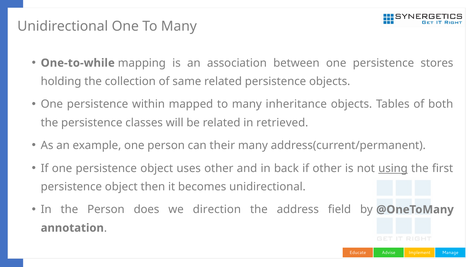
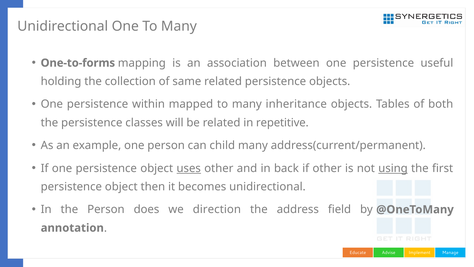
One-to-while: One-to-while -> One-to-forms
stores: stores -> useful
retrieved: retrieved -> repetitive
their: their -> child
uses underline: none -> present
